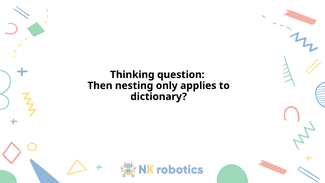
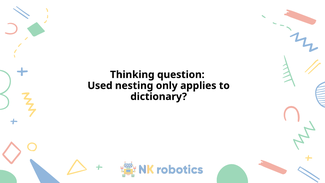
Then: Then -> Used
